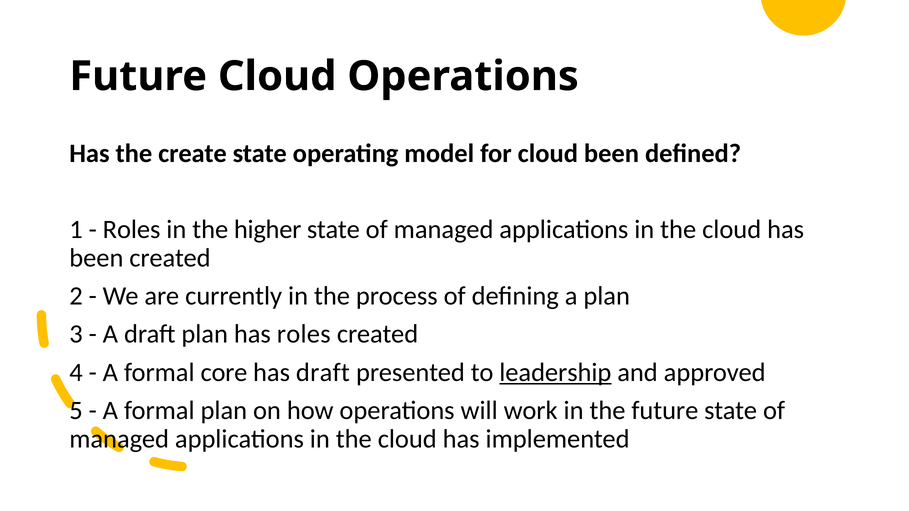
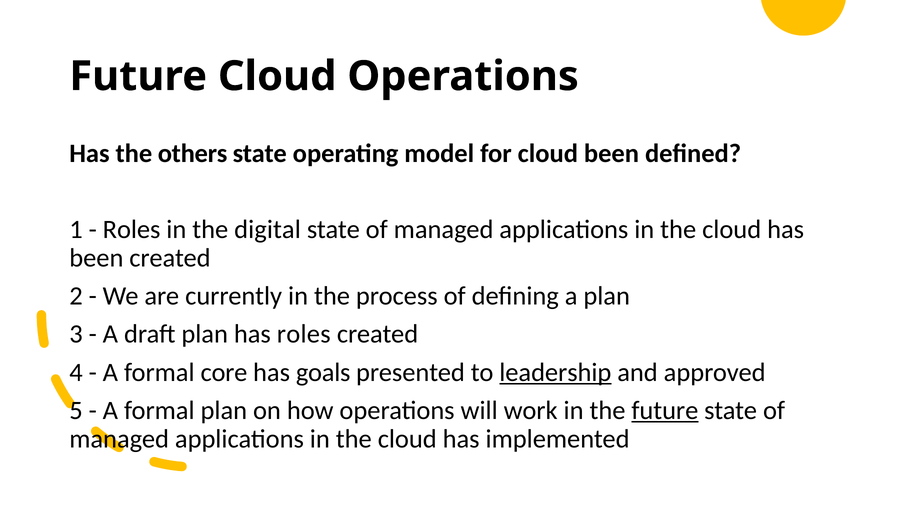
create: create -> others
higher: higher -> digital
has draft: draft -> goals
future at (665, 411) underline: none -> present
